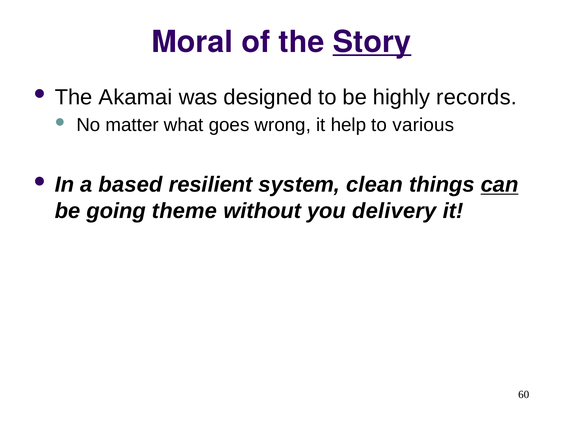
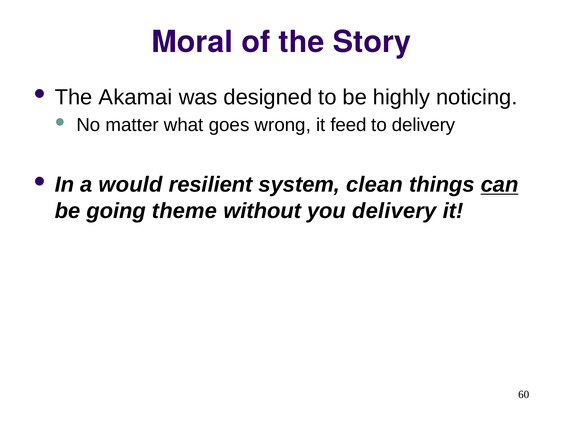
Story underline: present -> none
records: records -> noticing
help: help -> feed
to various: various -> delivery
based: based -> would
